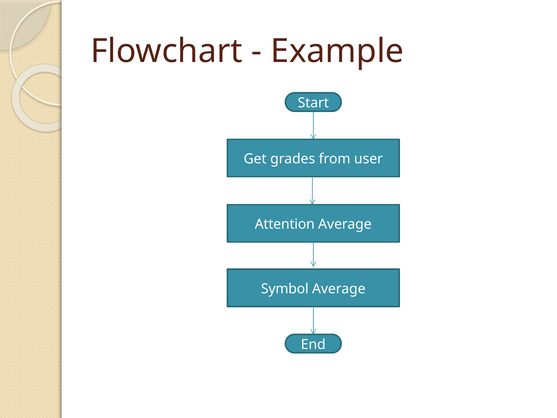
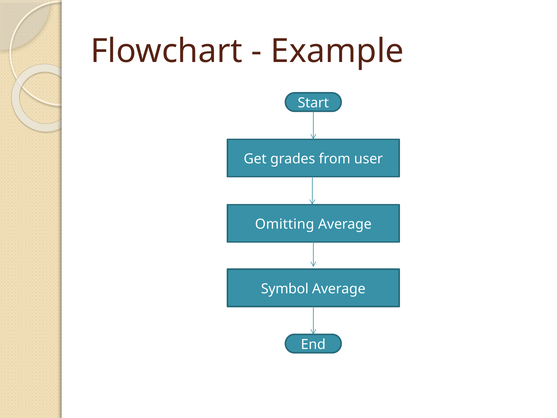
Attention: Attention -> Omitting
